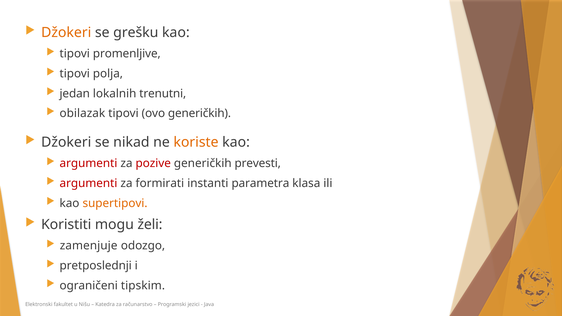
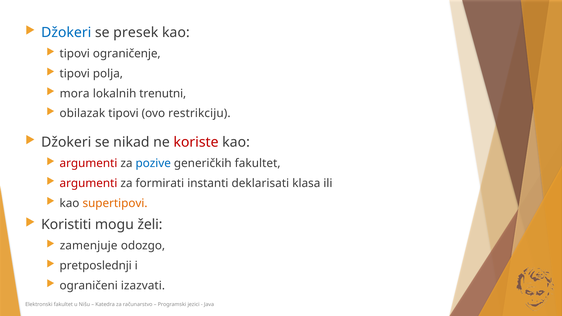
Džokeri at (66, 33) colour: orange -> blue
grešku: grešku -> presek
promenljive: promenljive -> ograničenje
jedan: jedan -> mora
ovo generičkih: generičkih -> restrikciju
koriste colour: orange -> red
pozive colour: red -> blue
generičkih prevesti: prevesti -> fakultet
parametra: parametra -> deklarisati
tipskim: tipskim -> izazvati
